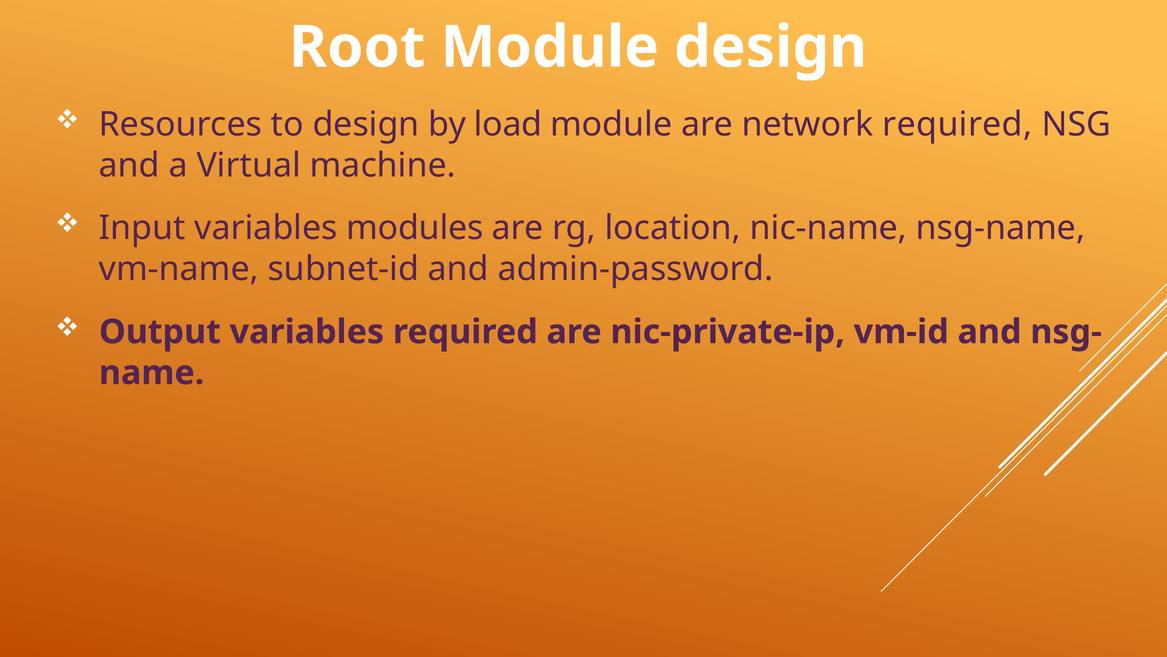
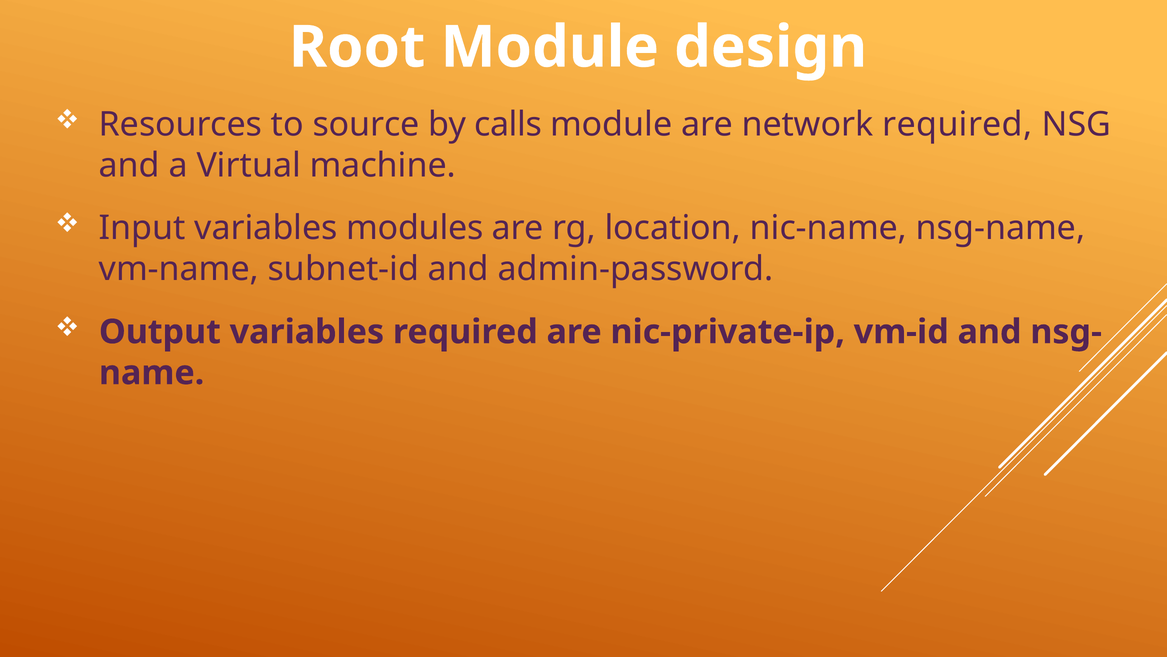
to design: design -> source
load: load -> calls
